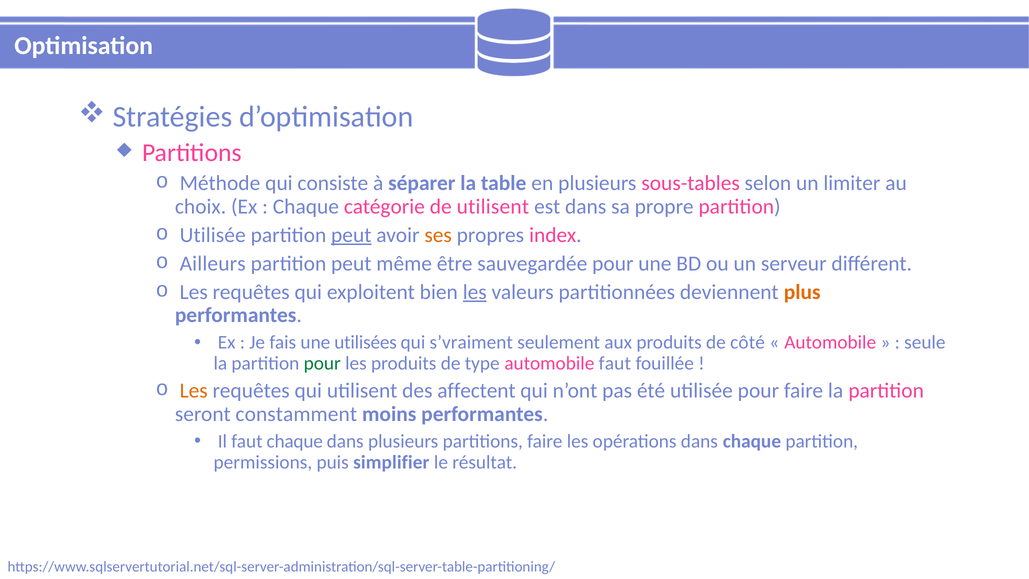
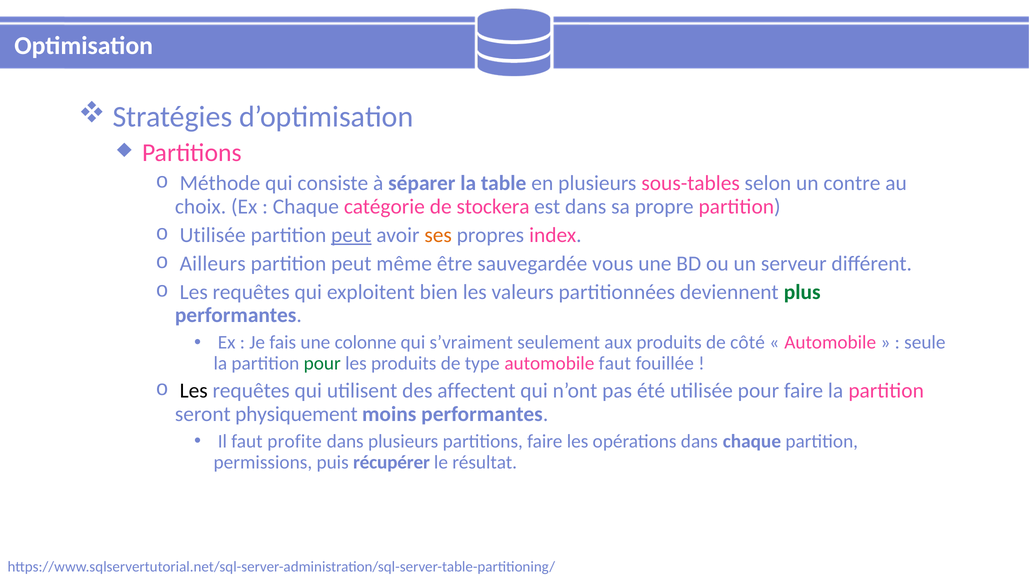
limiter: limiter -> contre
de utilisent: utilisent -> stockera
sauvegardée pour: pour -> vous
les at (475, 292) underline: present -> none
plus colour: orange -> green
utilisées: utilisées -> colonne
Les at (194, 391) colour: orange -> black
constamment: constamment -> physiquement
faut chaque: chaque -> profite
simplifier: simplifier -> récupérer
